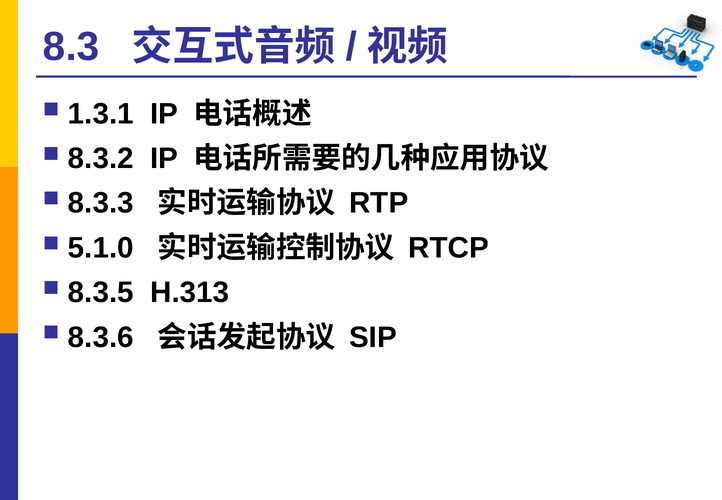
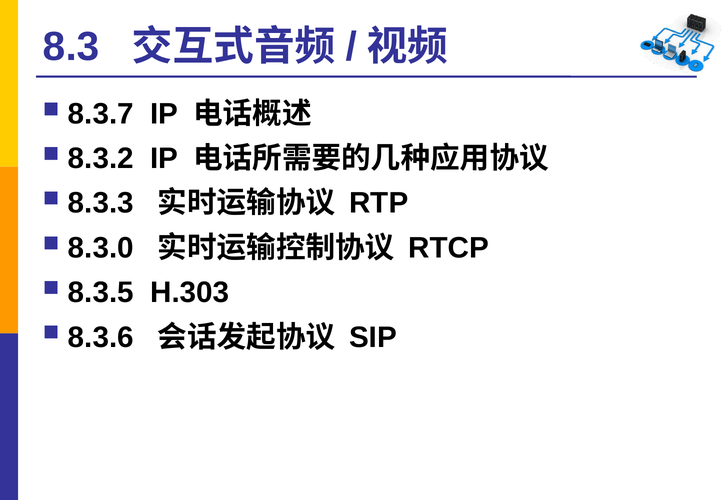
1.3.1: 1.3.1 -> 8.3.7
5.1.0: 5.1.0 -> 8.3.0
H.313: H.313 -> H.303
